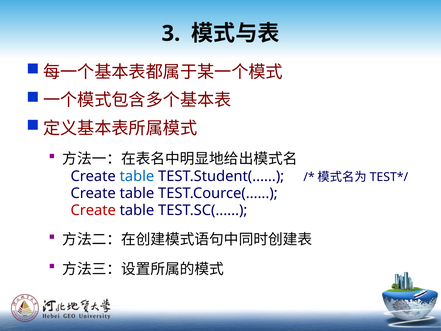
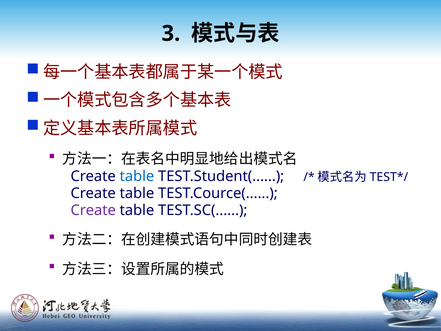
Create at (93, 210) colour: red -> purple
